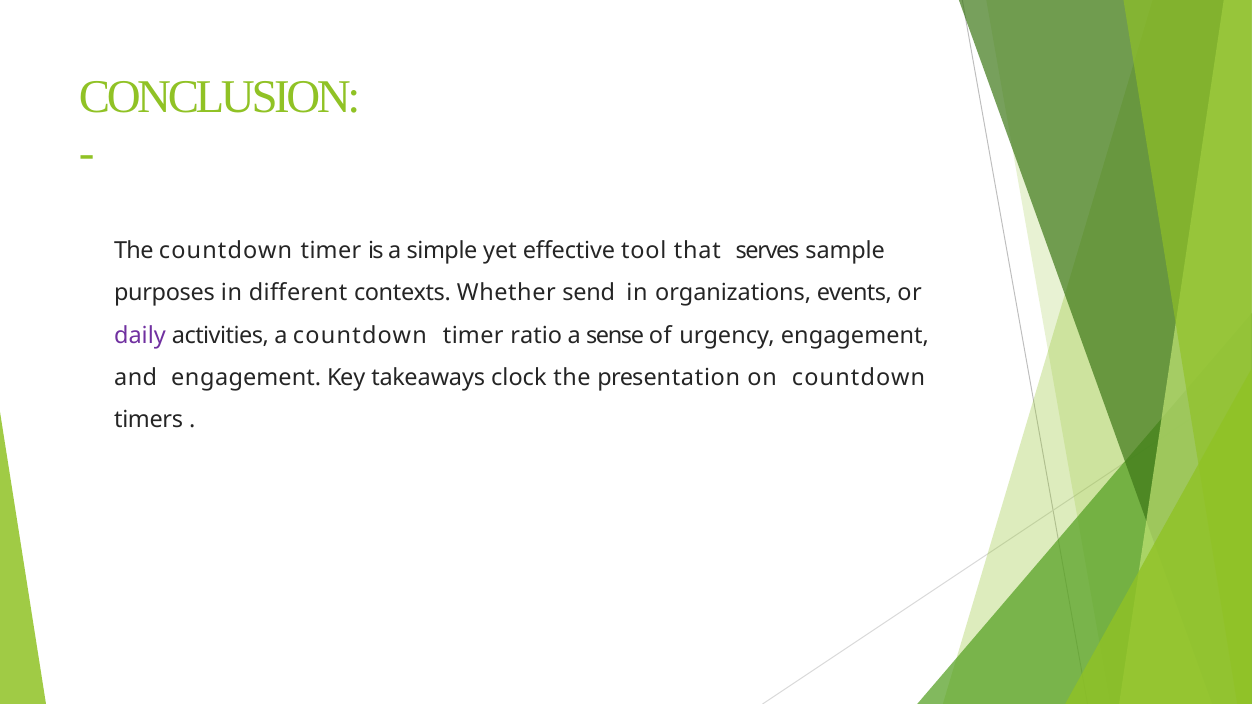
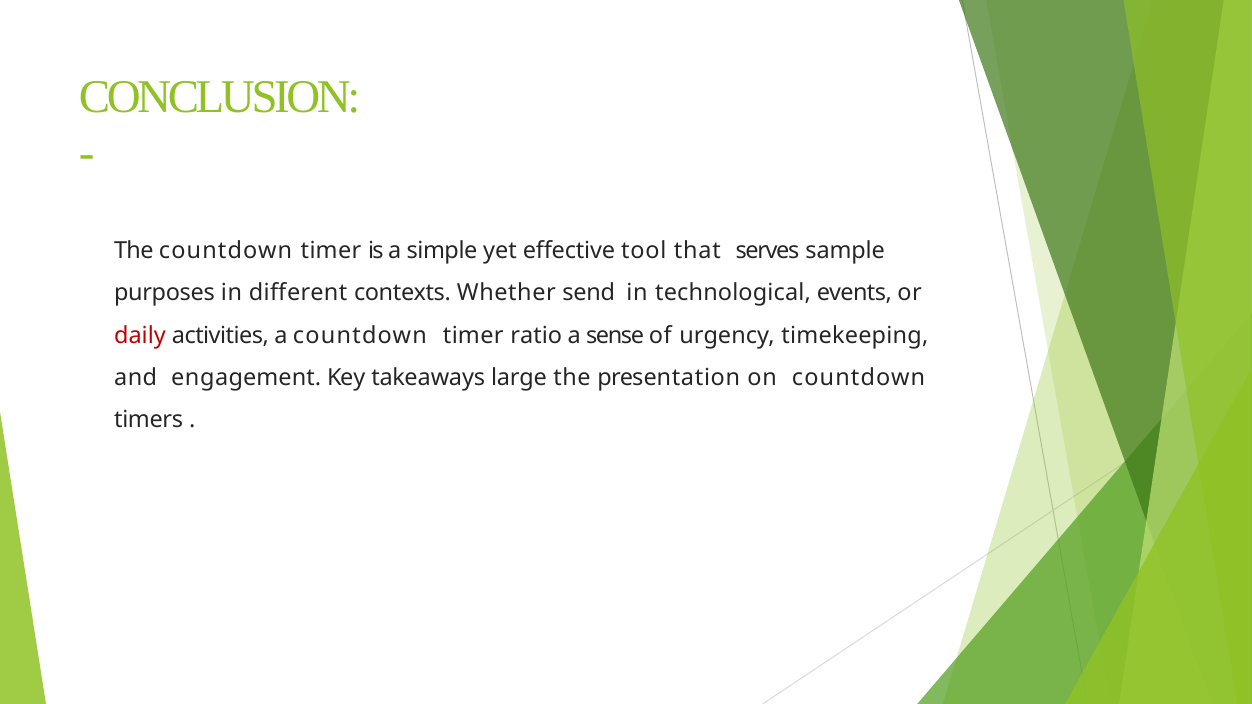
organizations: organizations -> technological
daily colour: purple -> red
urgency engagement: engagement -> timekeeping
clock: clock -> large
